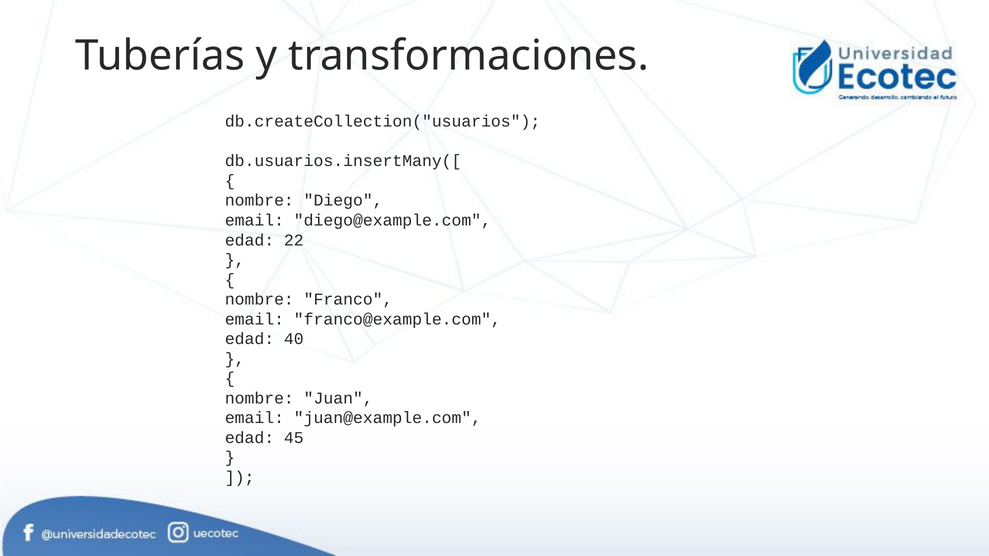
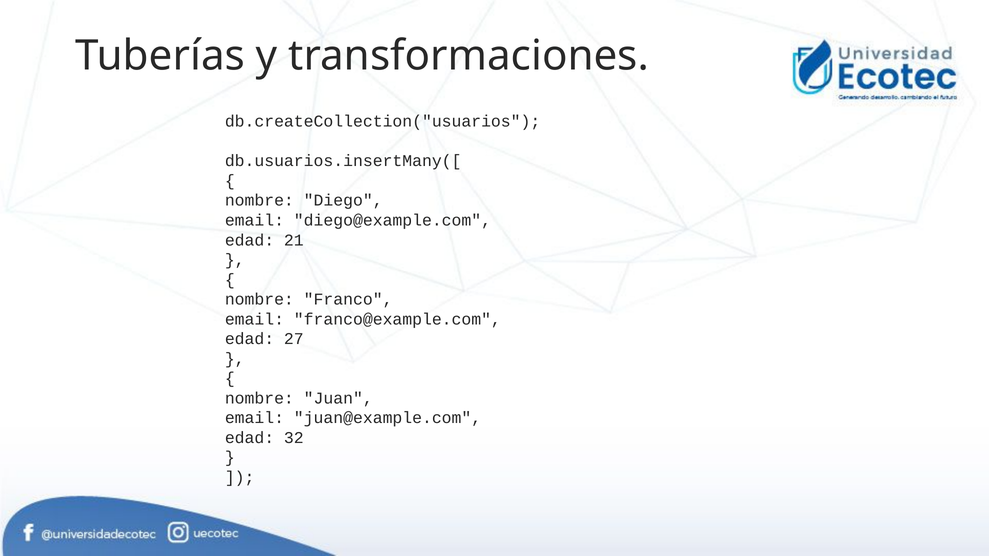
22: 22 -> 21
40: 40 -> 27
45: 45 -> 32
